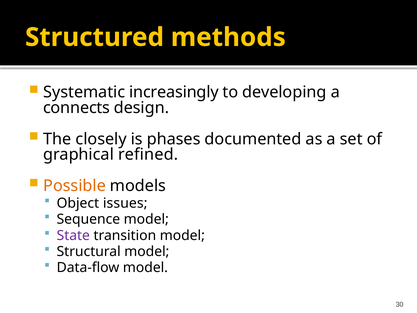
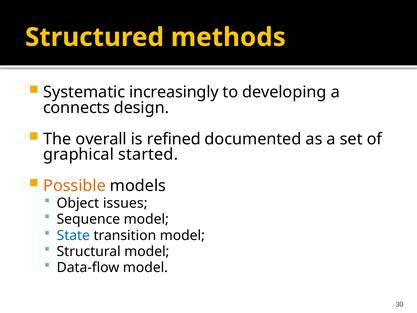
closely: closely -> overall
phases: phases -> refined
refined: refined -> started
State colour: purple -> blue
